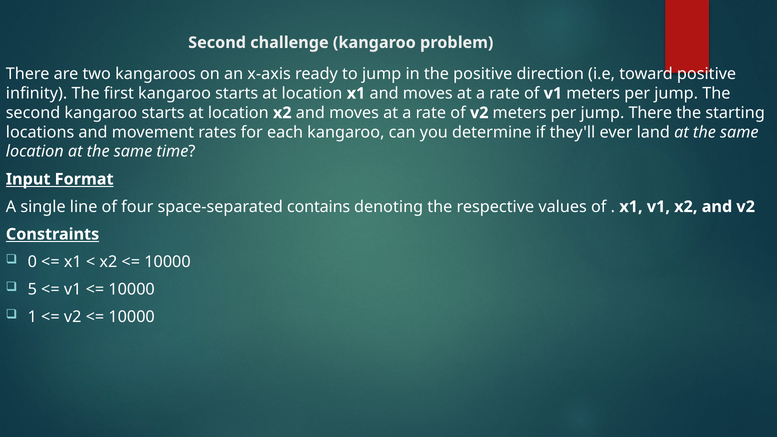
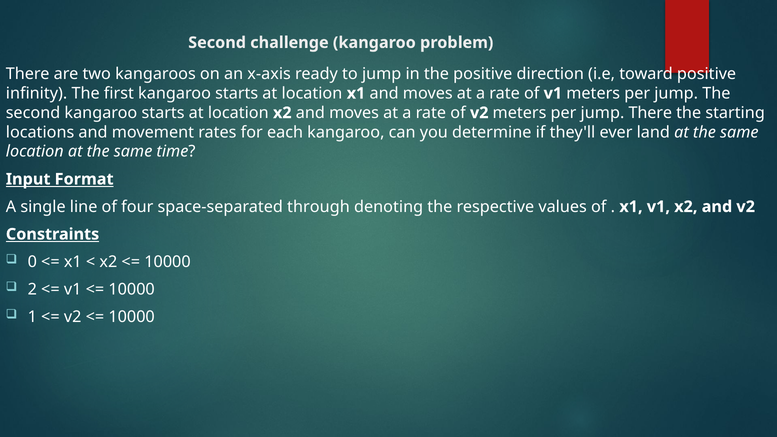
contains: contains -> through
5: 5 -> 2
